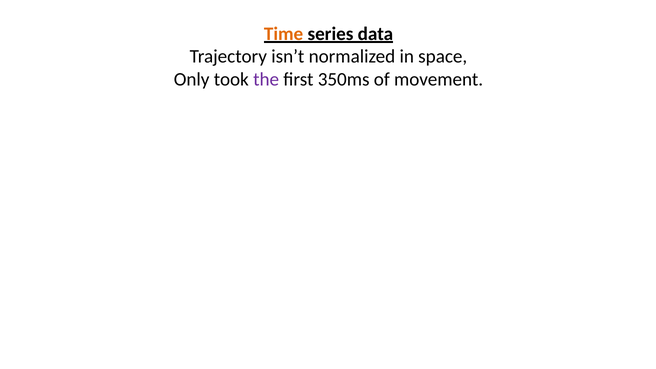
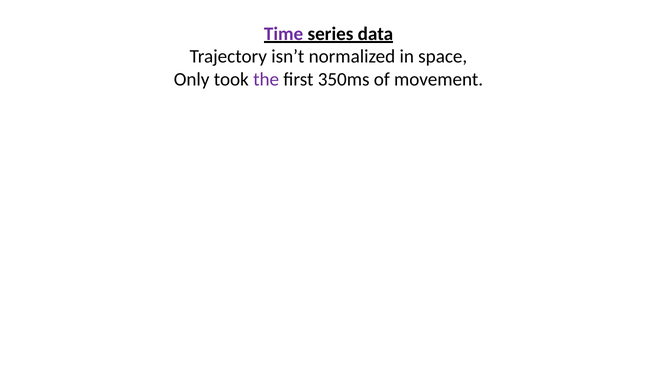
Time colour: orange -> purple
